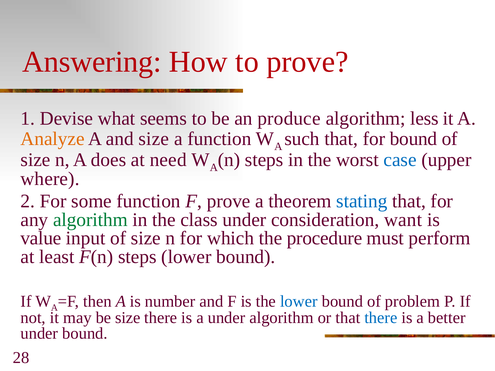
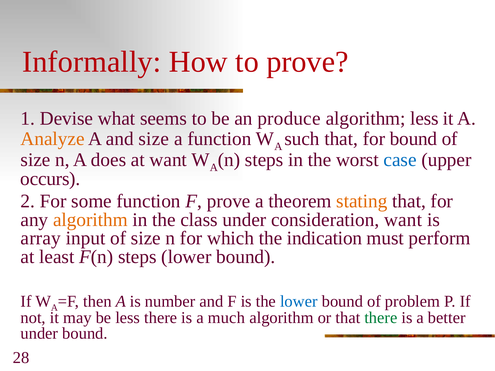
Answering: Answering -> Informally
at need: need -> want
where: where -> occurs
stating colour: blue -> orange
algorithm at (90, 220) colour: green -> orange
value: value -> array
procedure: procedure -> indication
be size: size -> less
a under: under -> much
there at (381, 318) colour: blue -> green
